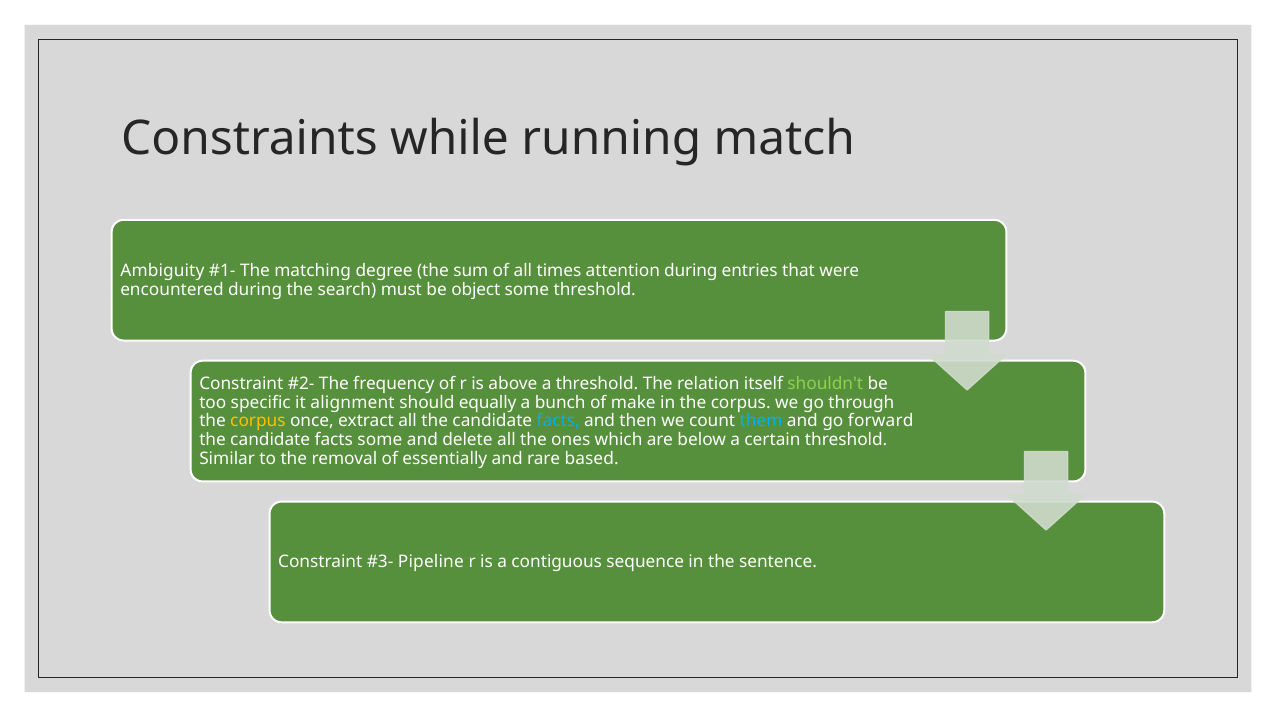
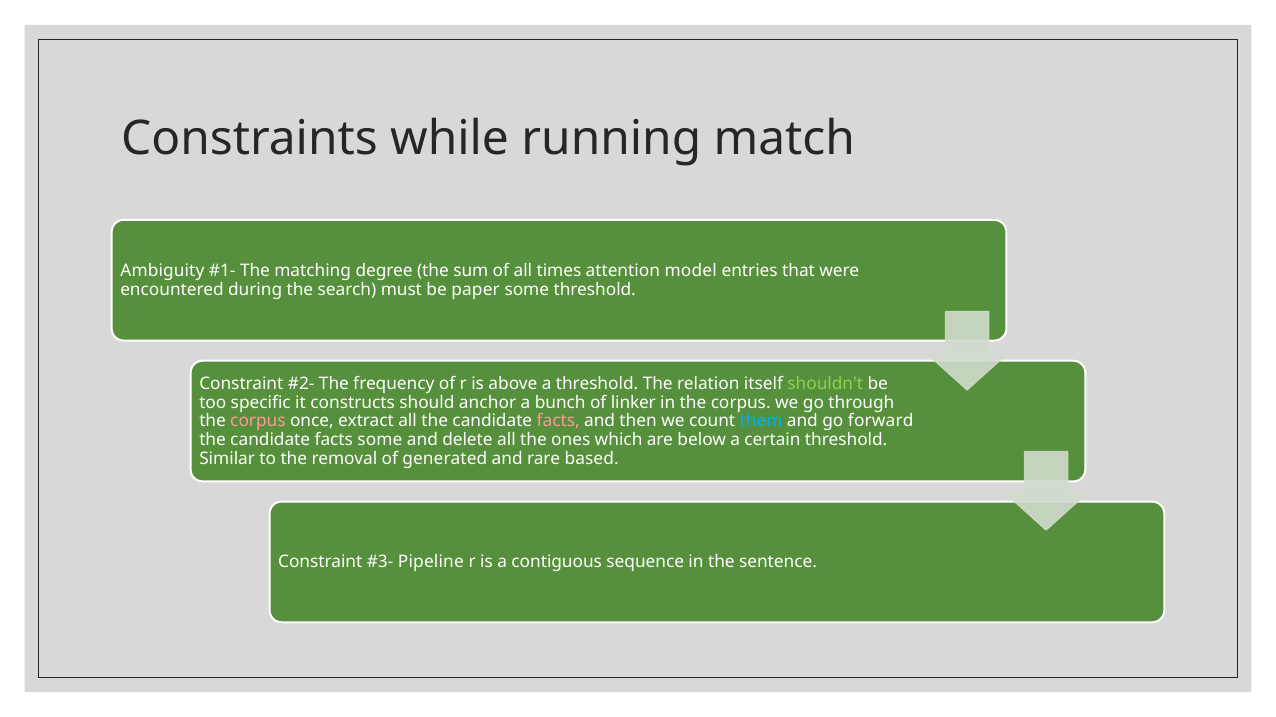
attention during: during -> model
object: object -> paper
alignment: alignment -> constructs
equally: equally -> anchor
make: make -> linker
corpus at (258, 421) colour: yellow -> pink
facts at (558, 421) colour: light blue -> pink
essentially: essentially -> generated
